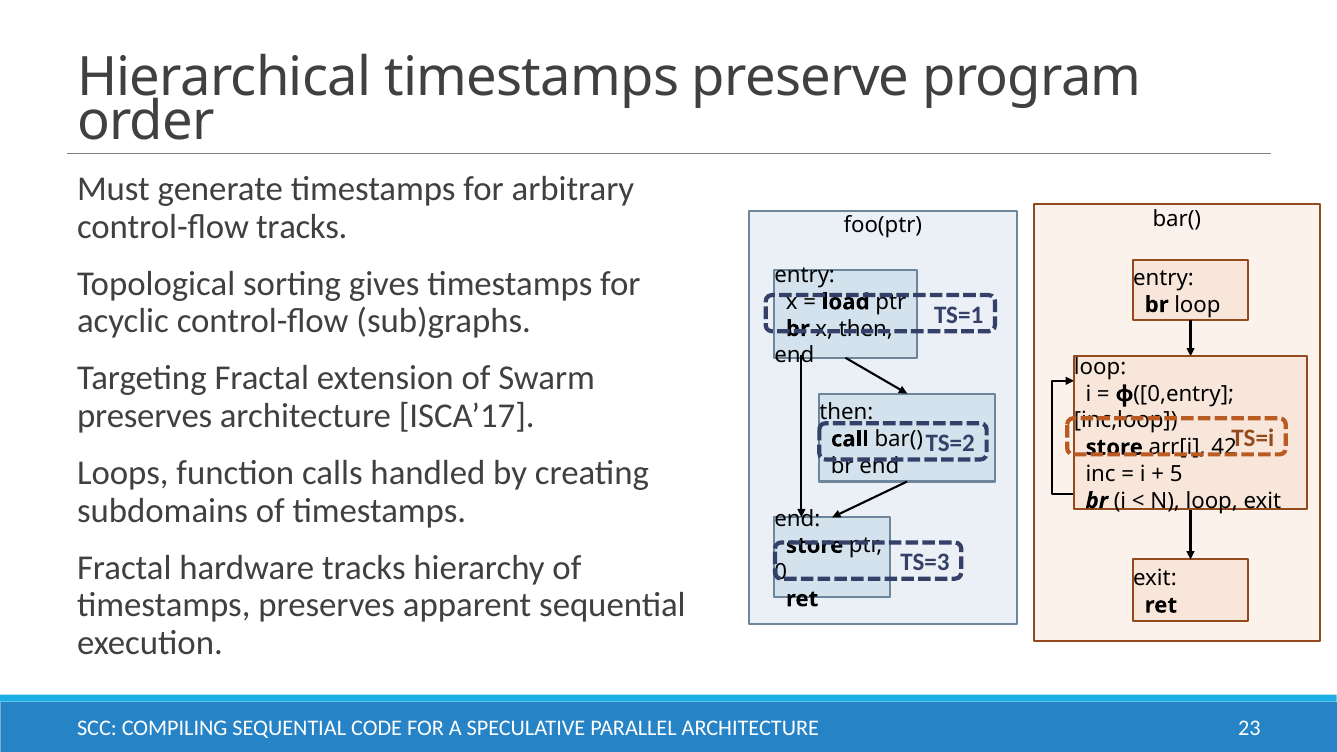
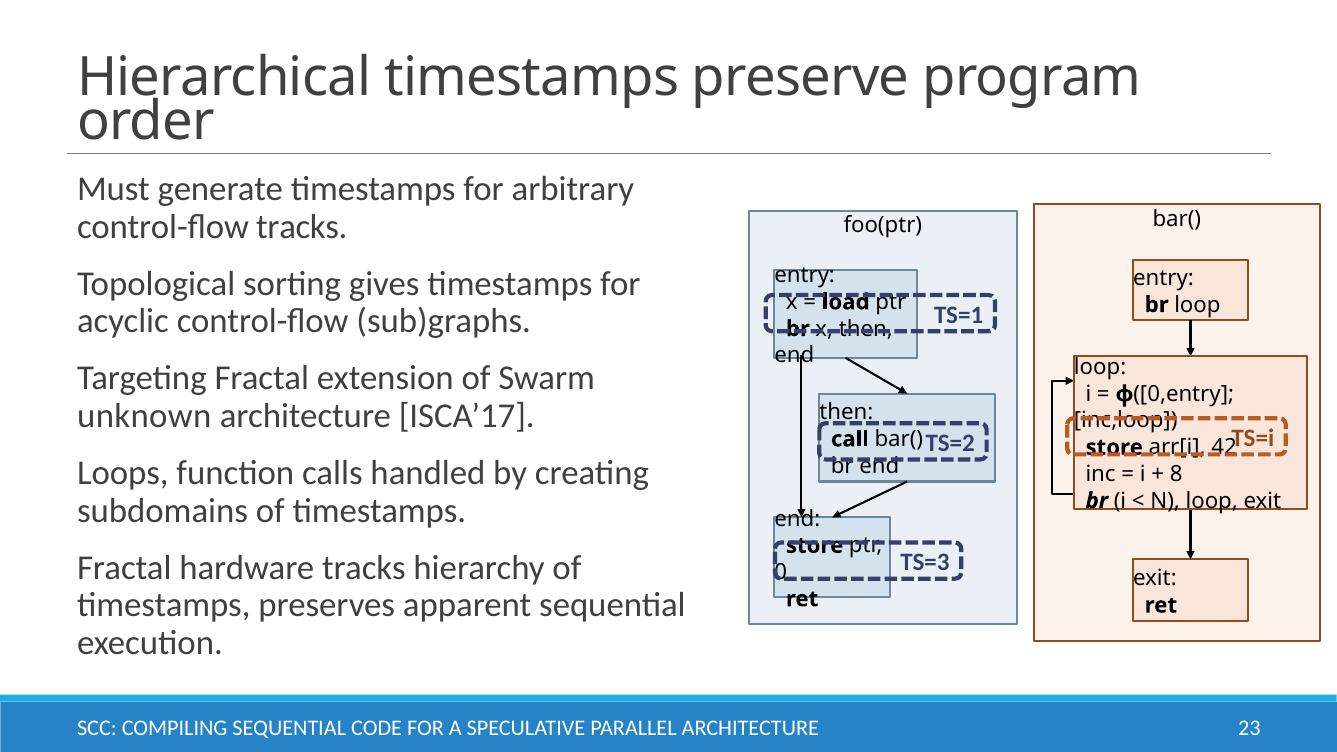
preserves at (145, 416): preserves -> unknown
5: 5 -> 8
